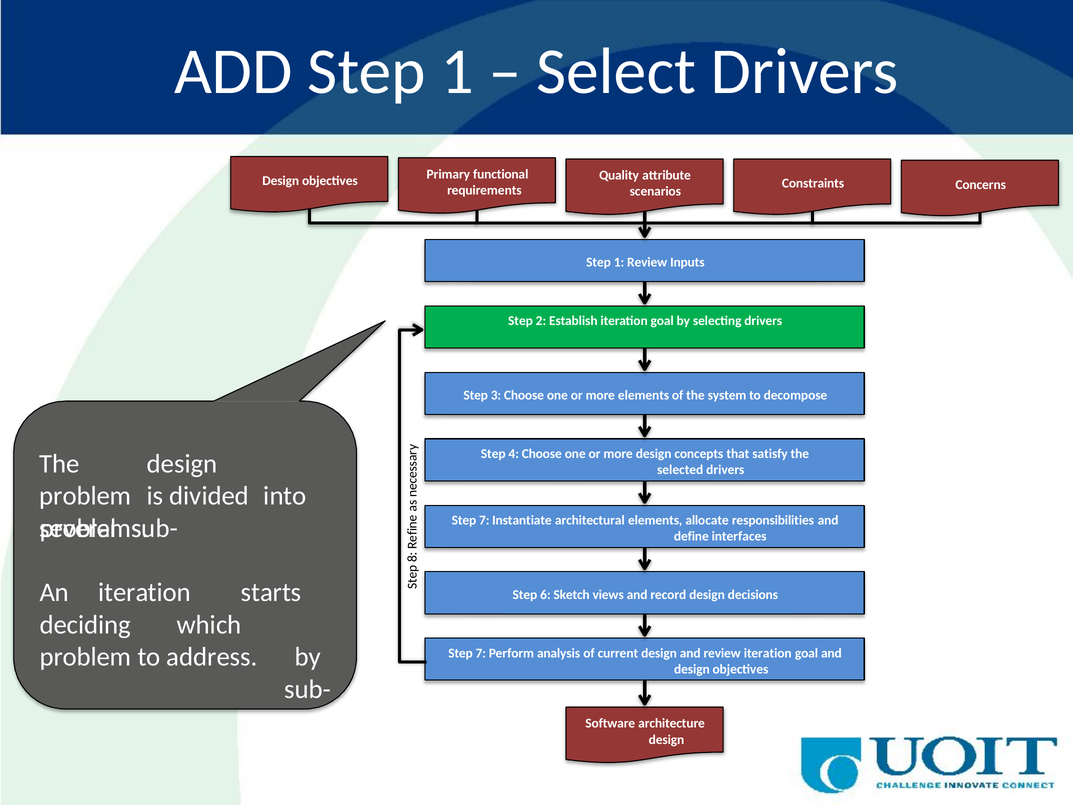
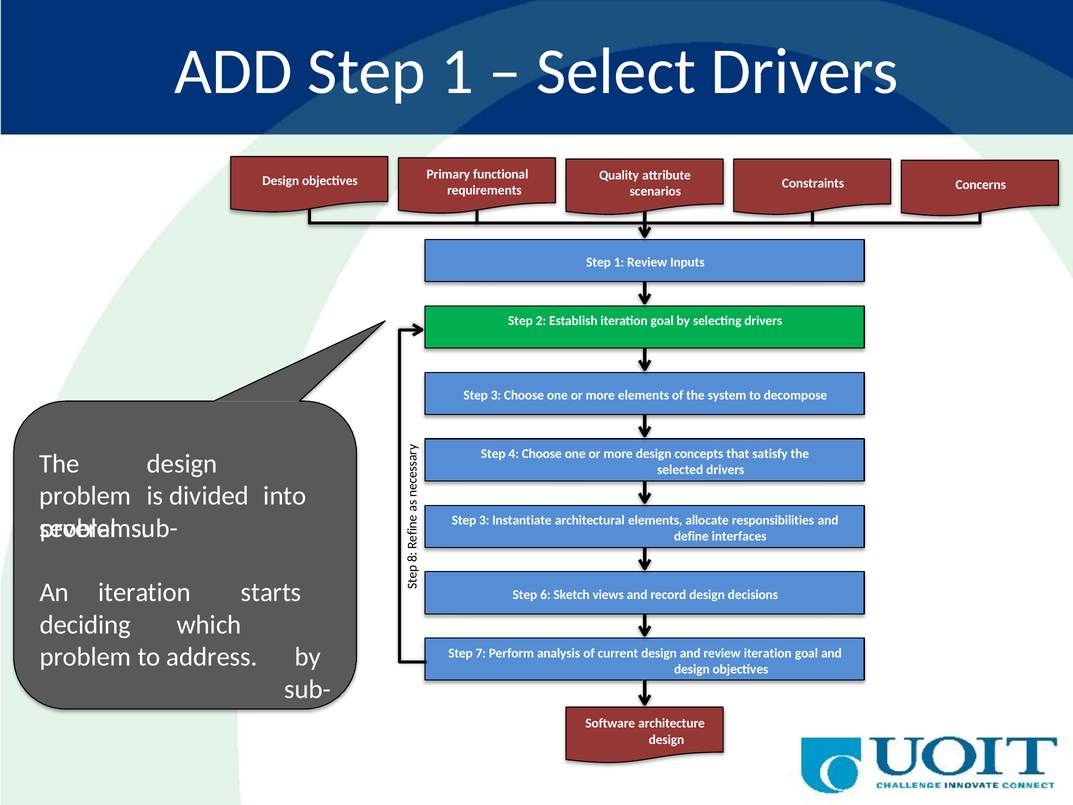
7 at (484, 520): 7 -> 3
